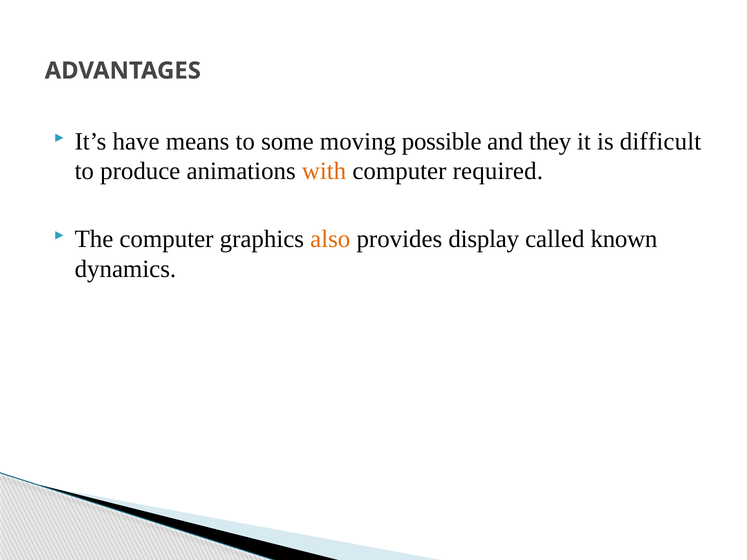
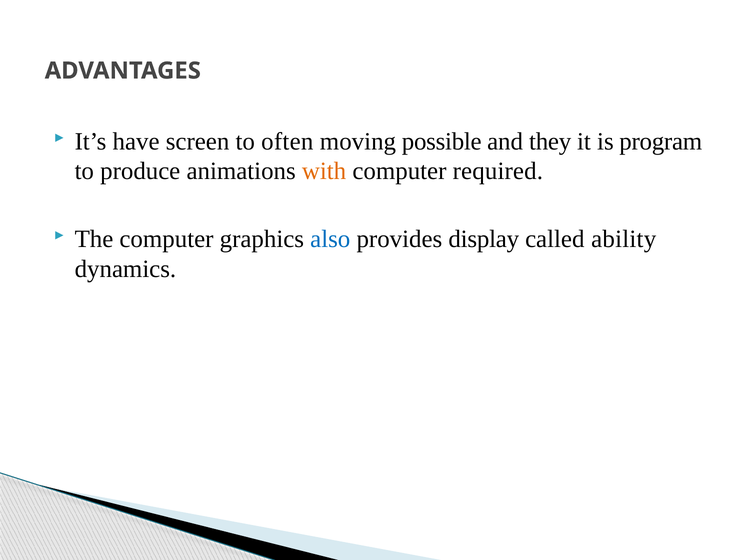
means: means -> screen
some: some -> often
difficult: difficult -> program
also colour: orange -> blue
known: known -> ability
